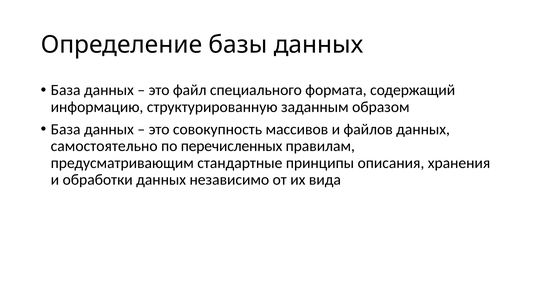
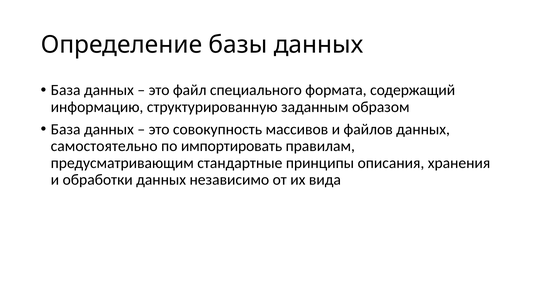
перечисленных: перечисленных -> импортировать
